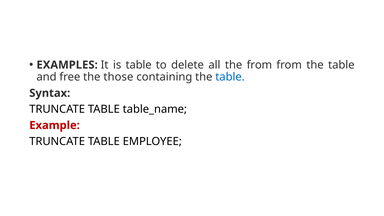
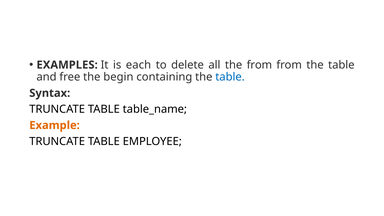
is table: table -> each
those: those -> begin
Example colour: red -> orange
